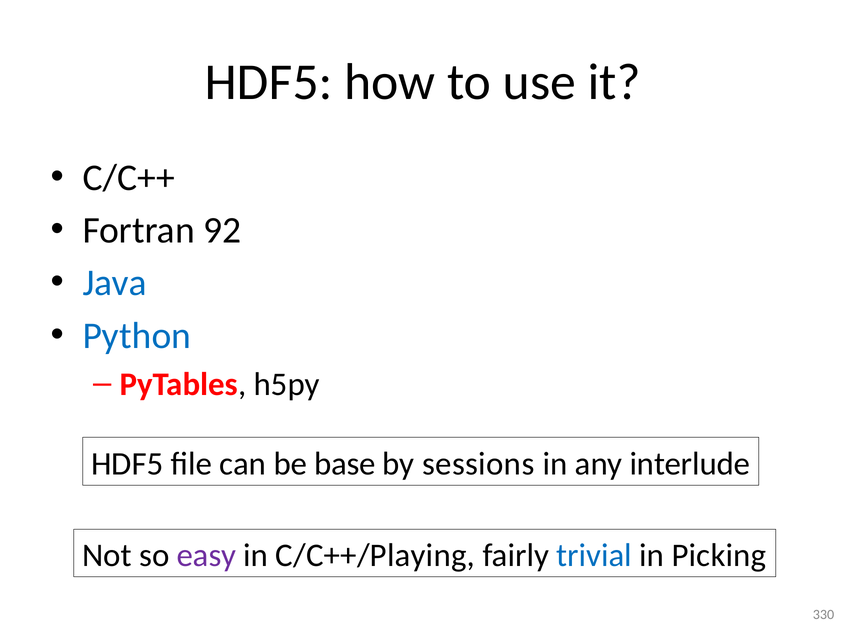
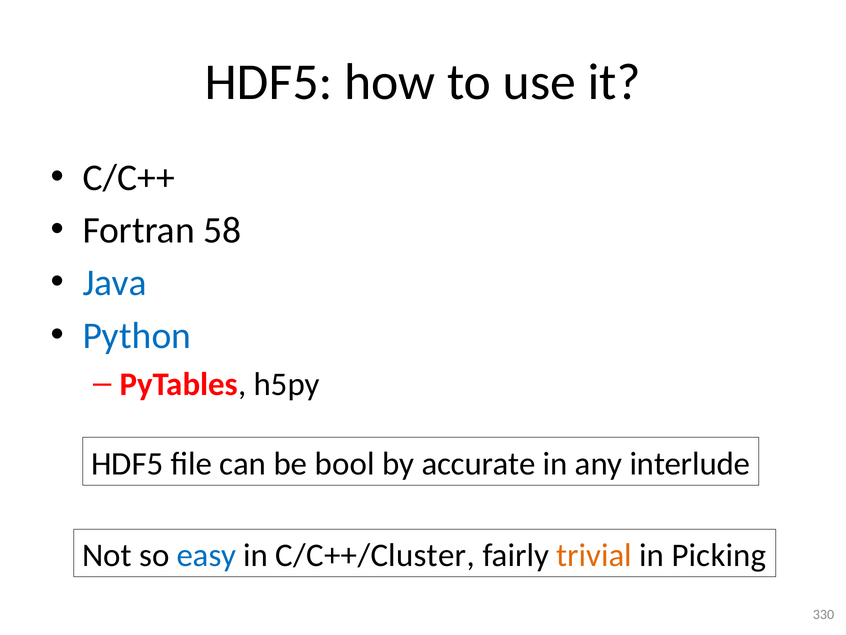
92: 92 -> 58
base: base -> bool
sessions: sessions -> accurate
easy colour: purple -> blue
C/C++/Playing: C/C++/Playing -> C/C++/Cluster
trivial colour: blue -> orange
